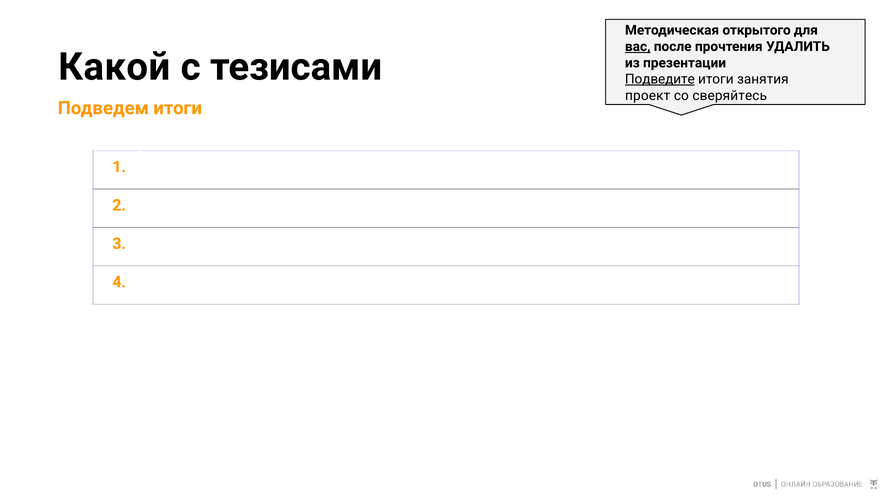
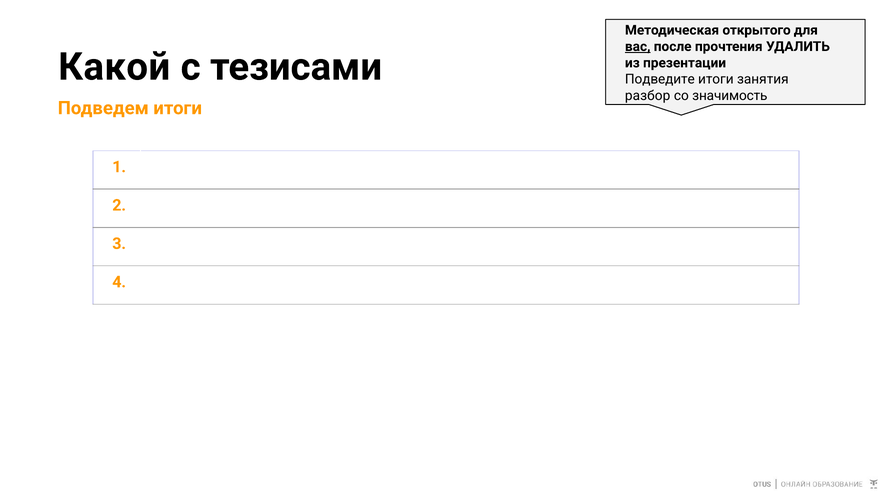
Подведите underline: present -> none
проект: проект -> разбор
сверяйтесь: сверяйтесь -> значимость
